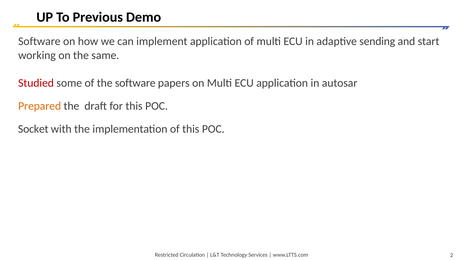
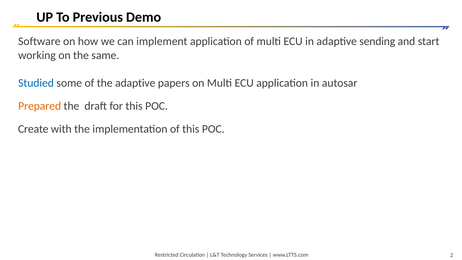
Studied colour: red -> blue
the software: software -> adaptive
Socket: Socket -> Create
